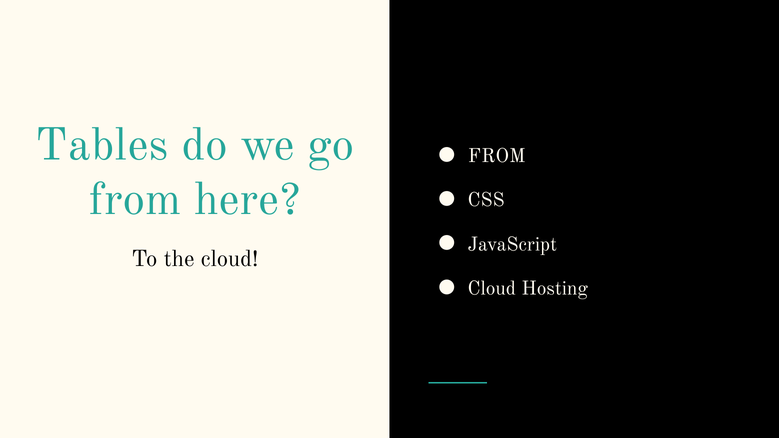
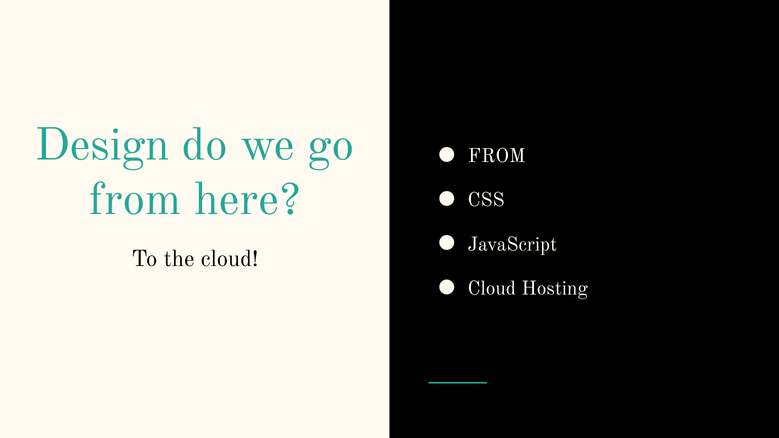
Tables: Tables -> Design
